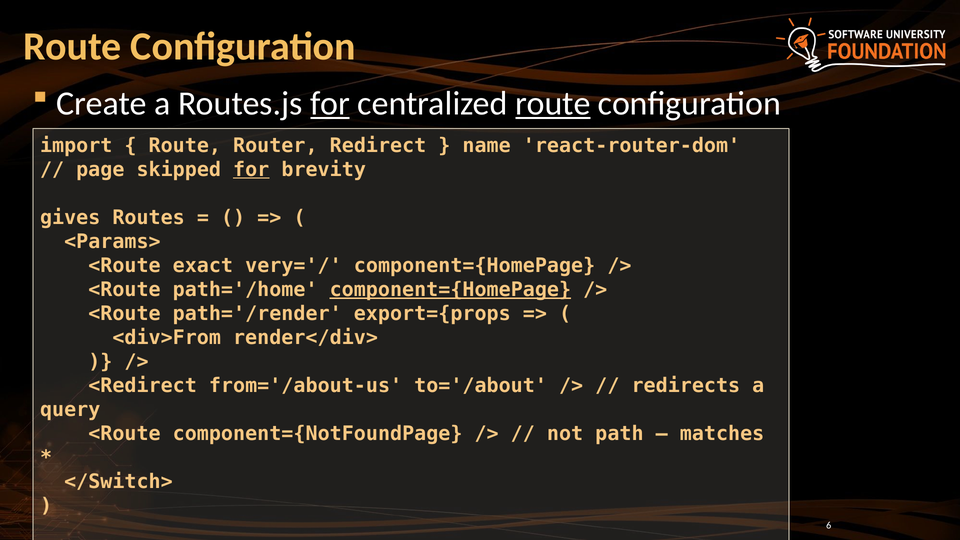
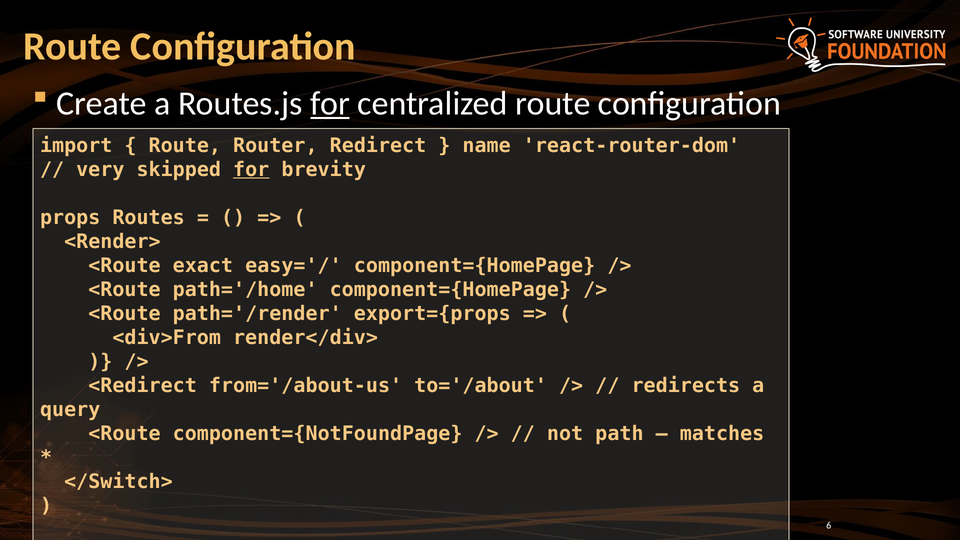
route at (553, 104) underline: present -> none
page: page -> very
gives: gives -> props
<Params>: <Params> -> <Render>
very='/: very='/ -> easy='/
component={HomePage at (450, 290) underline: present -> none
